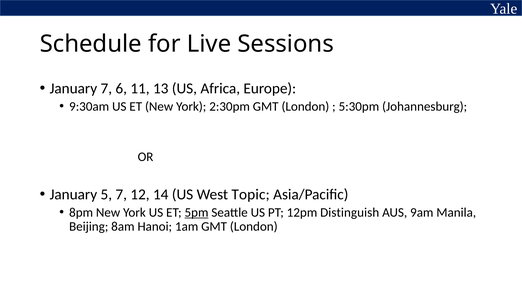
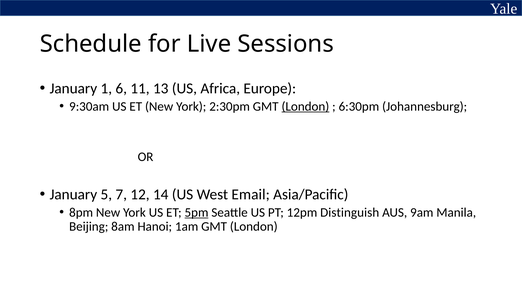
January 7: 7 -> 1
London at (305, 106) underline: none -> present
5:30pm: 5:30pm -> 6:30pm
Topic: Topic -> Email
